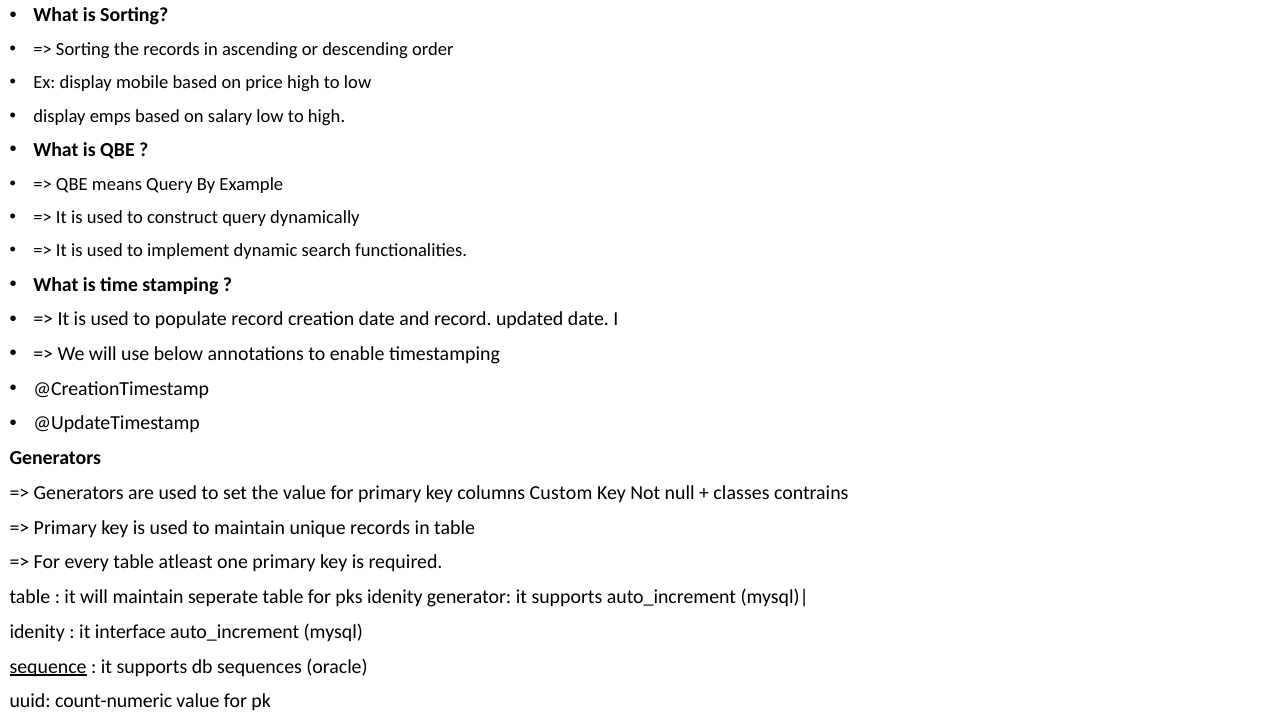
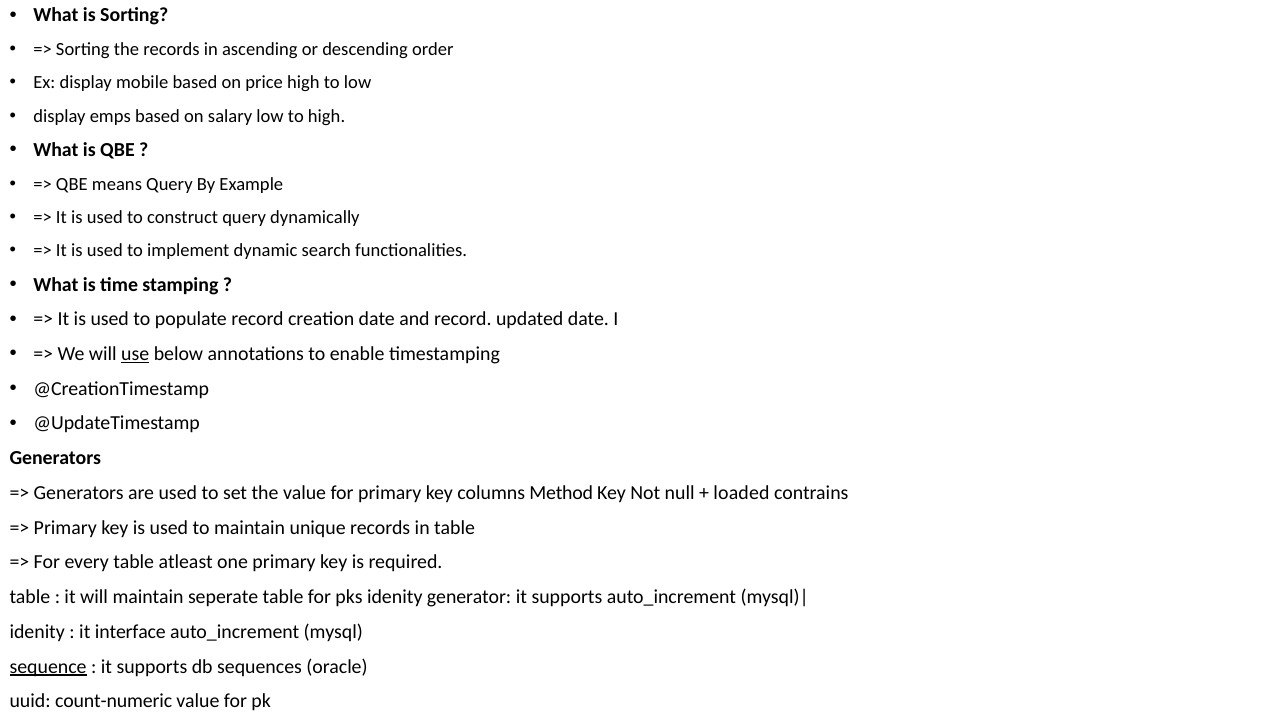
use underline: none -> present
Custom: Custom -> Method
classes: classes -> loaded
